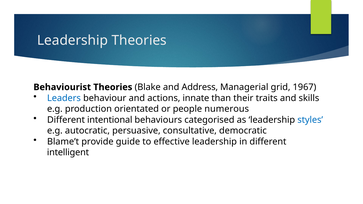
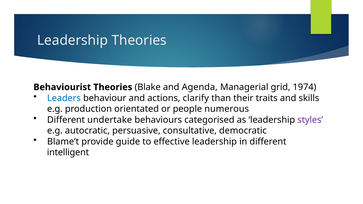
Address: Address -> Agenda
1967: 1967 -> 1974
innate: innate -> clarify
intentional: intentional -> undertake
styles colour: blue -> purple
